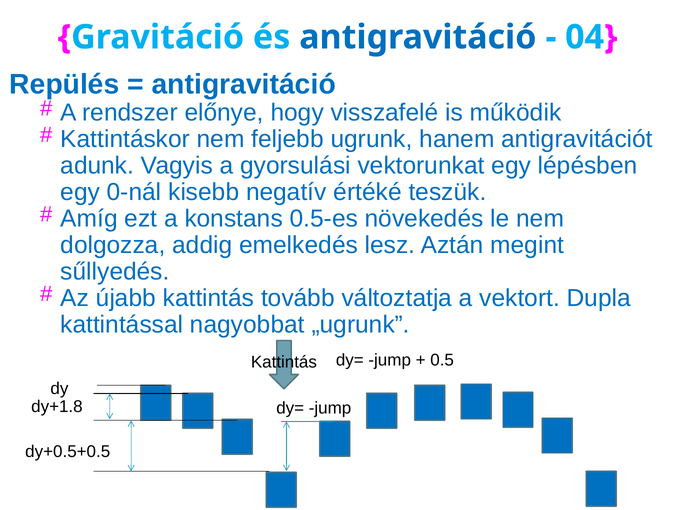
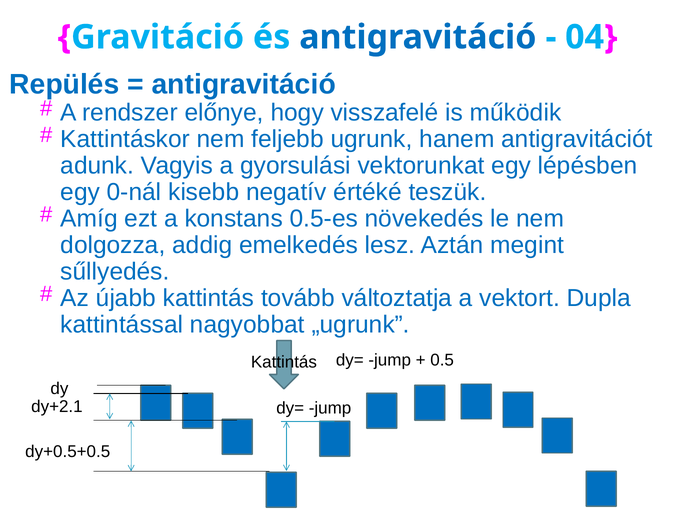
dy+1.8: dy+1.8 -> dy+2.1
